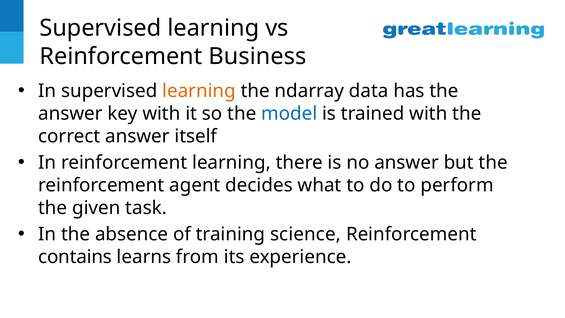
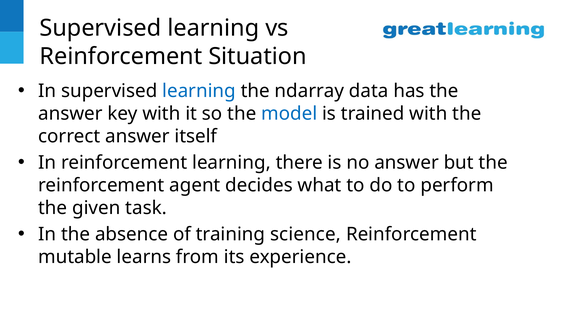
Business: Business -> Situation
learning at (199, 91) colour: orange -> blue
contains: contains -> mutable
